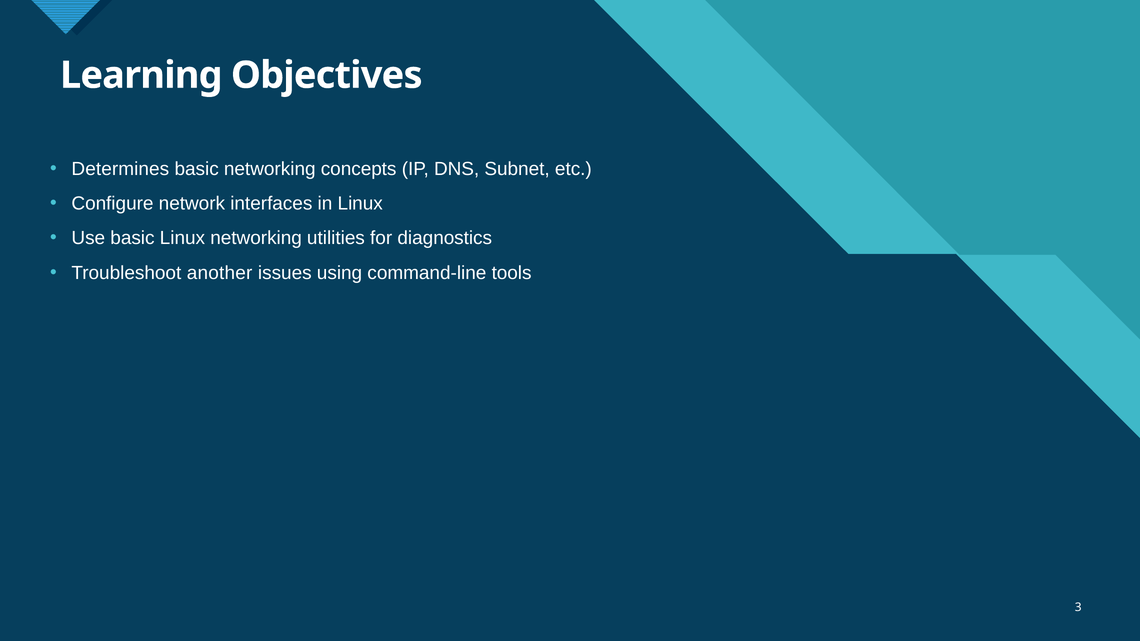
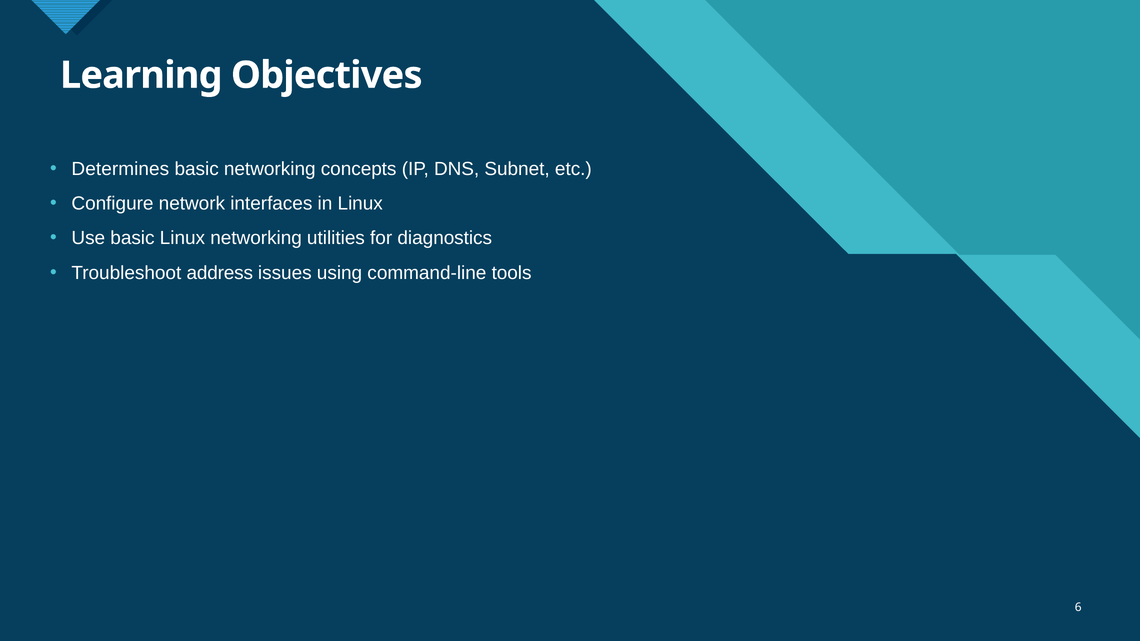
another: another -> address
3: 3 -> 6
